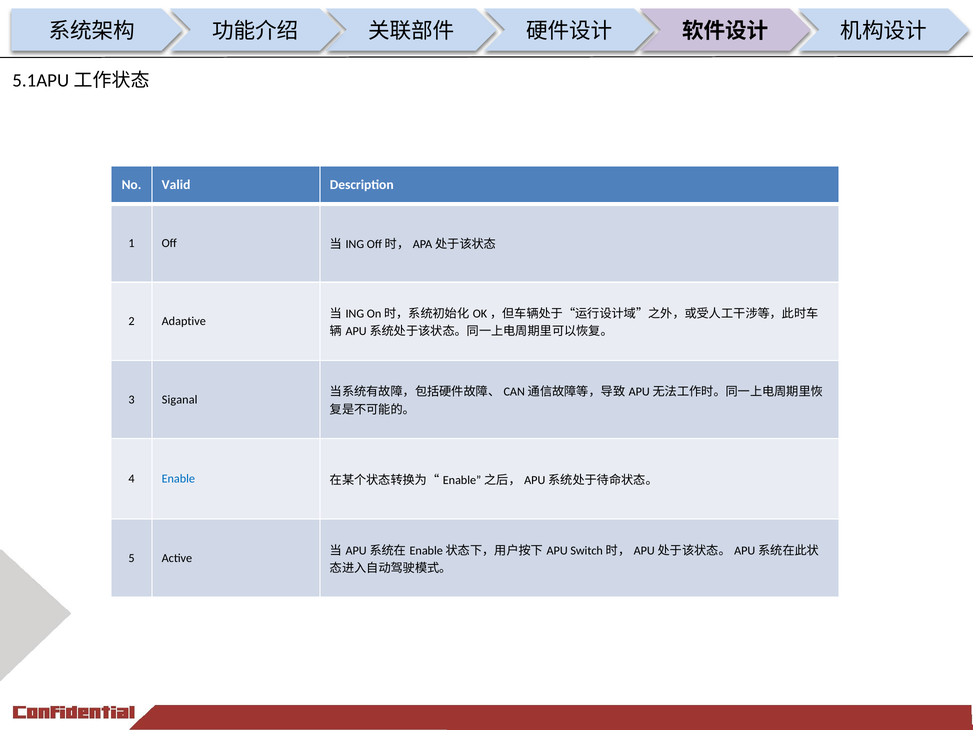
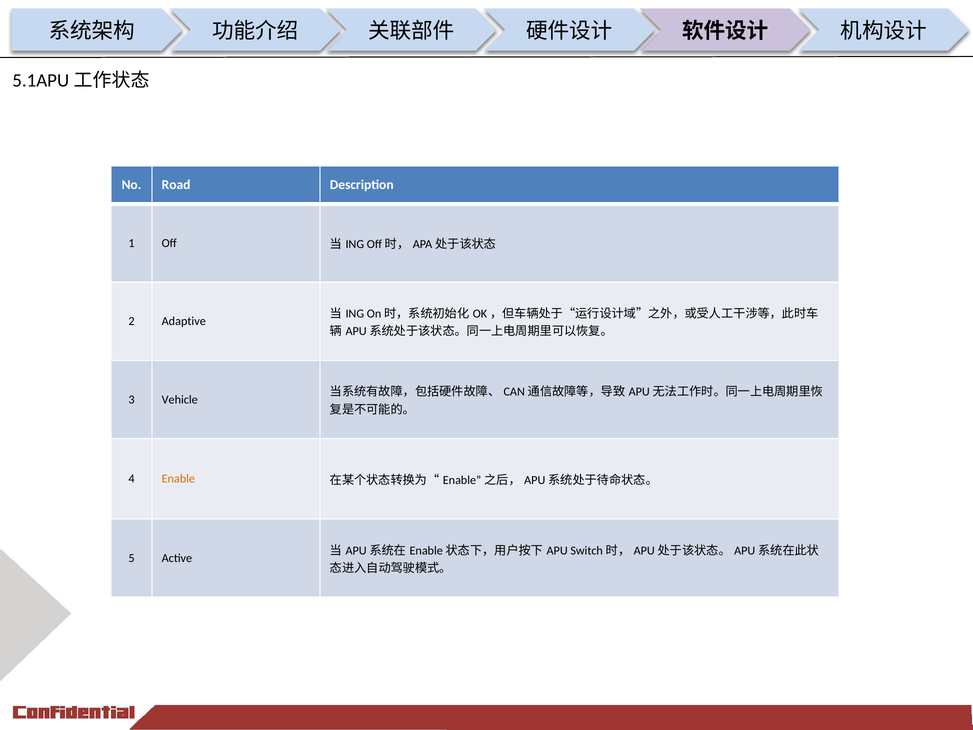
Valid: Valid -> Road
Siganal: Siganal -> Vehicle
Enable colour: blue -> orange
